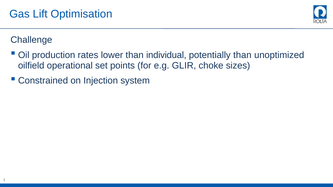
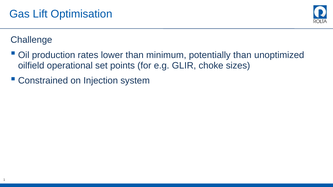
individual: individual -> minimum
